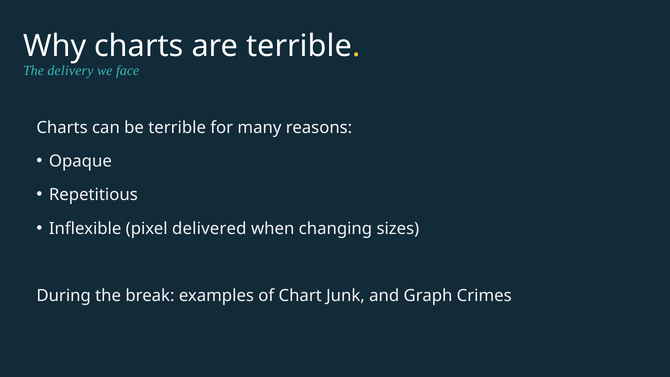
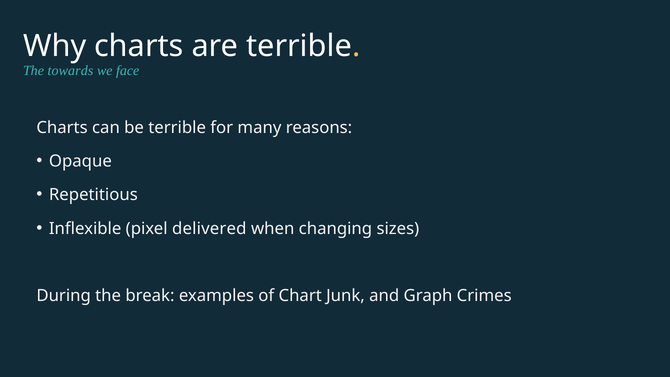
delivery: delivery -> towards
